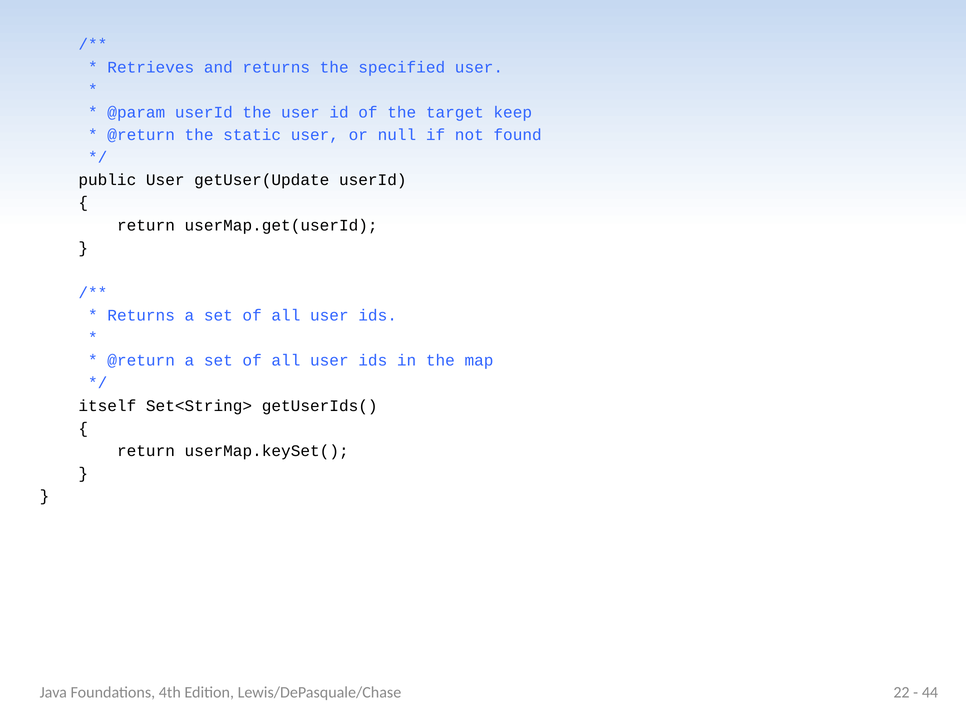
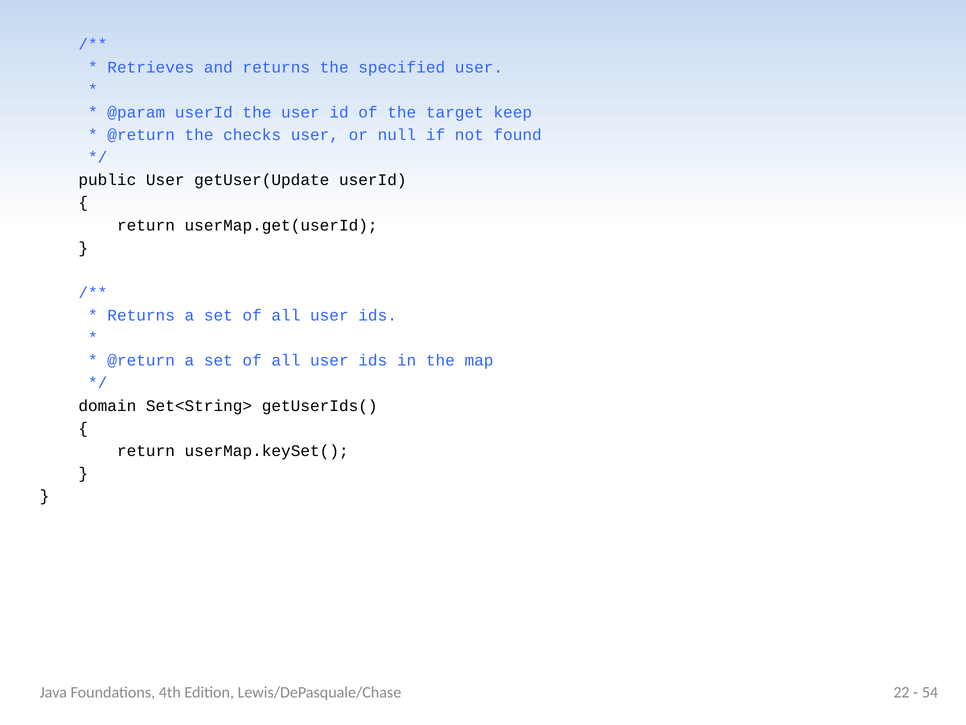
static: static -> checks
itself: itself -> domain
44: 44 -> 54
